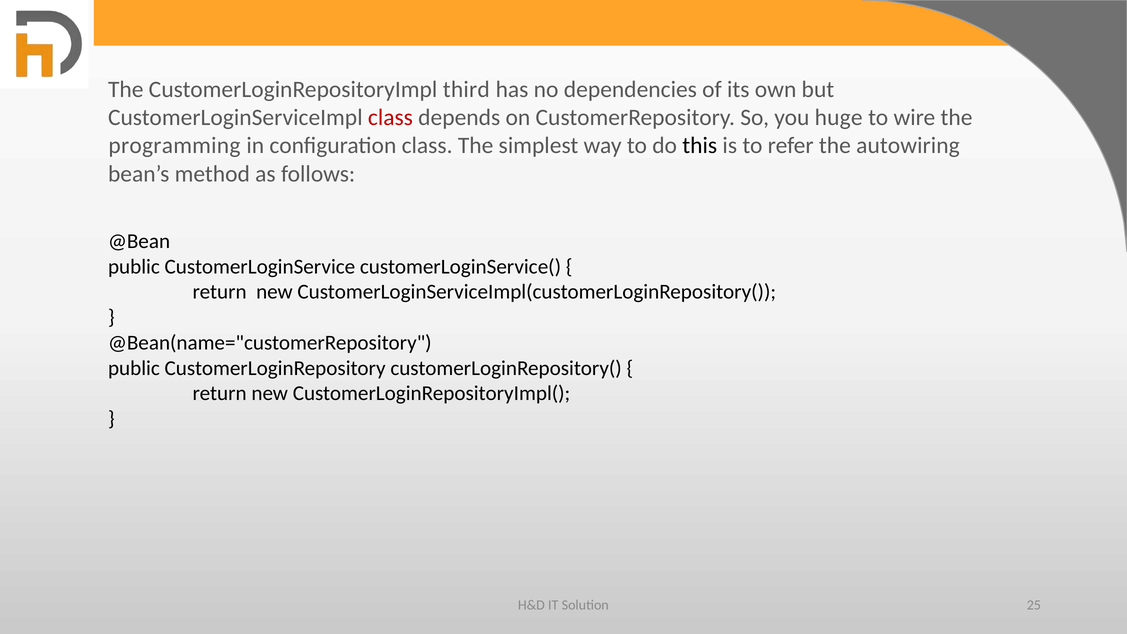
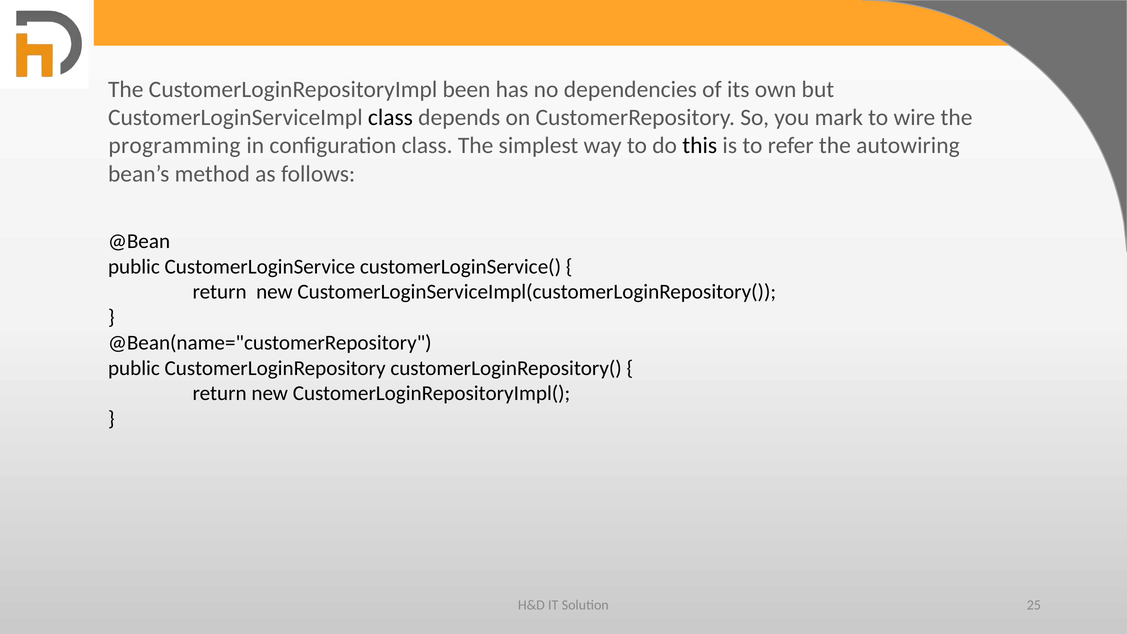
third: third -> been
class at (390, 117) colour: red -> black
huge: huge -> mark
